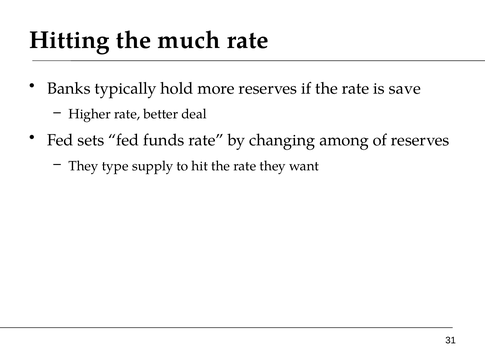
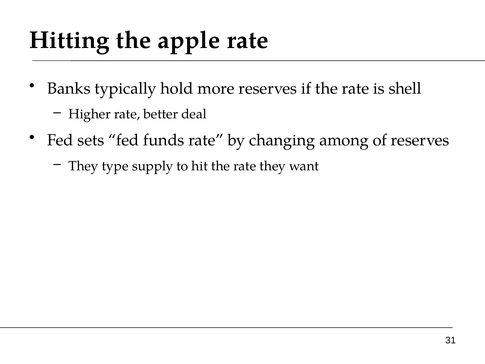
much: much -> apple
save: save -> shell
